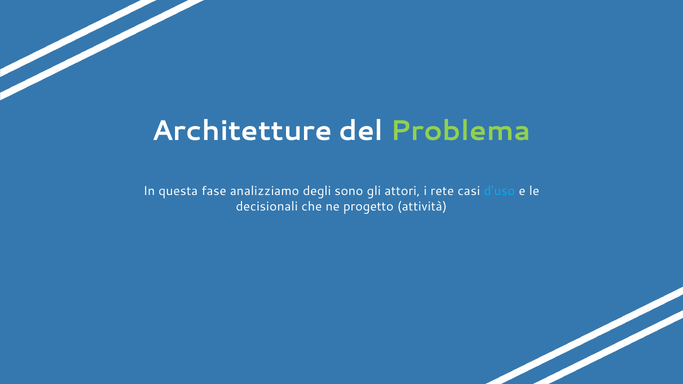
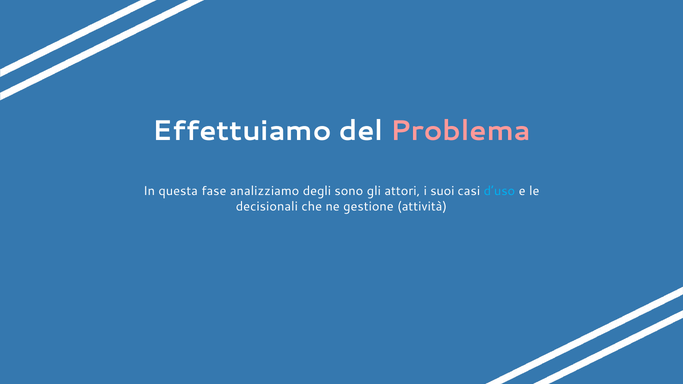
Architetture: Architetture -> Effettuiamo
Problema colour: light green -> pink
rete: rete -> suoi
progetto: progetto -> gestione
